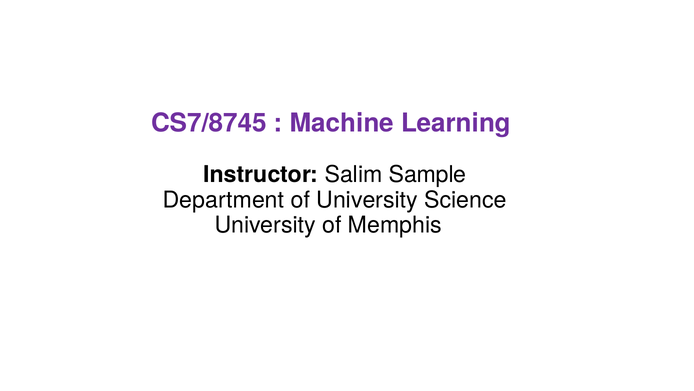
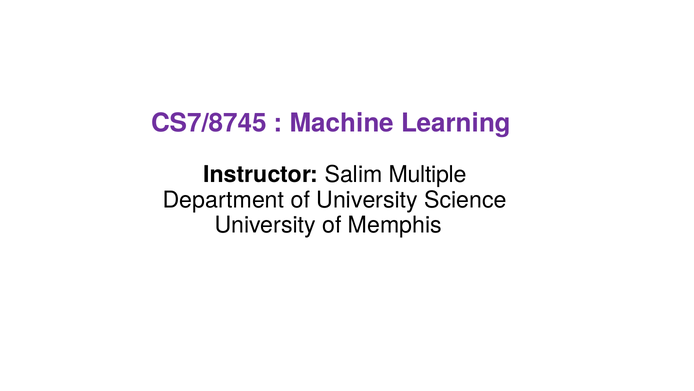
Sample: Sample -> Multiple
